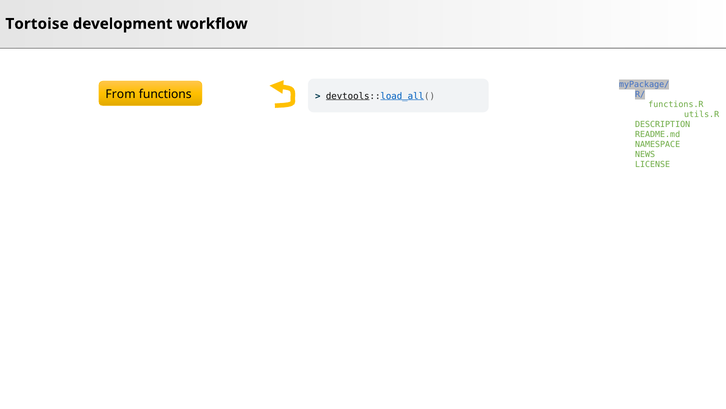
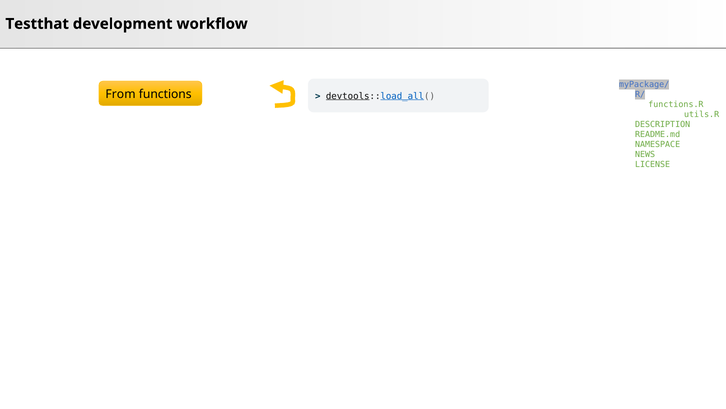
Tortoise: Tortoise -> Testthat
